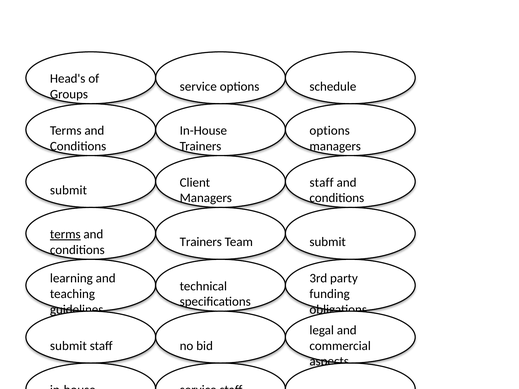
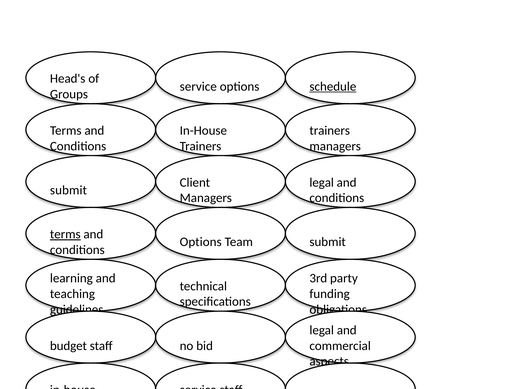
schedule underline: none -> present
options at (330, 131): options -> trainers
staff at (322, 183): staff -> legal
Trainers at (201, 242): Trainers -> Options
submit at (68, 346): submit -> budget
